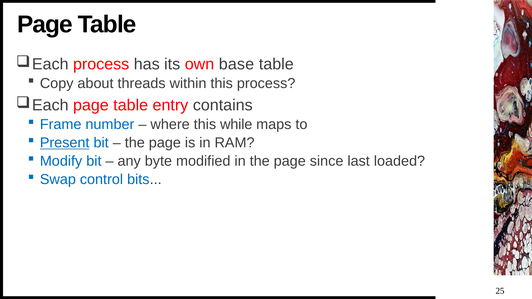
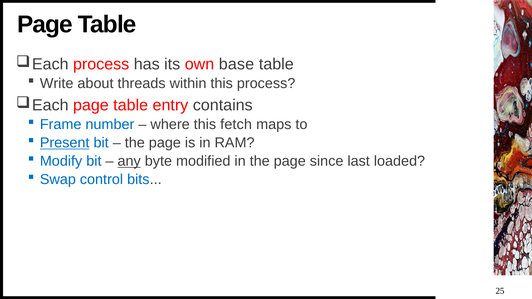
Copy: Copy -> Write
while: while -> fetch
any underline: none -> present
